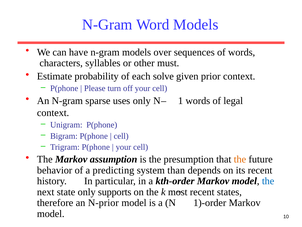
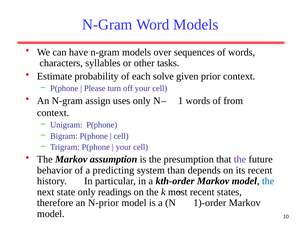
must: must -> tasks
sparse: sparse -> assign
legal: legal -> from
the at (240, 159) colour: orange -> purple
supports: supports -> readings
